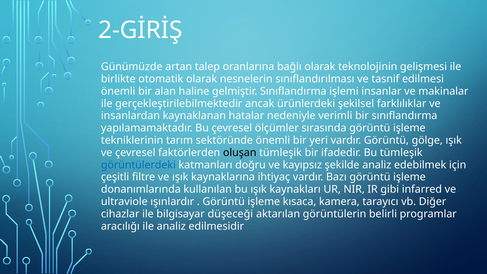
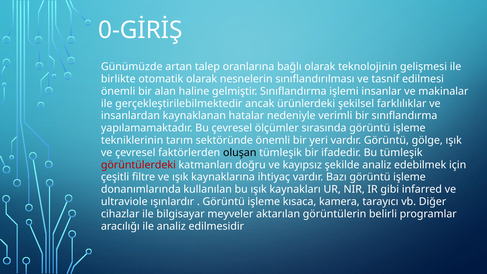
2-GİRİŞ: 2-GİRİŞ -> 0-GİRİŞ
görüntülerdeki colour: blue -> red
düşeceği: düşeceği -> meyveler
